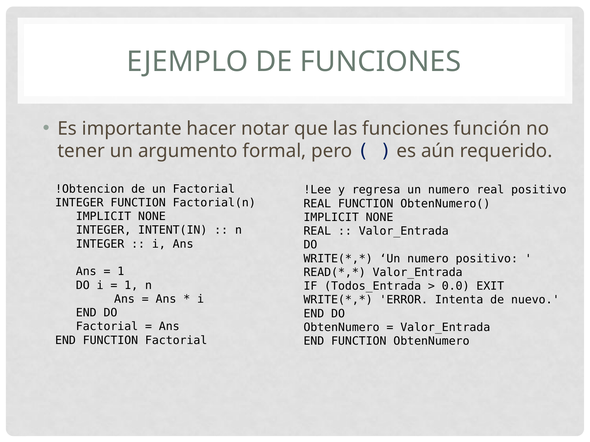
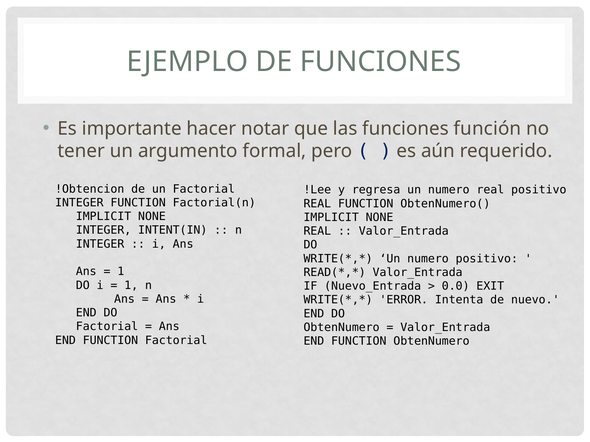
Todos_Entrada: Todos_Entrada -> Nuevo_Entrada
